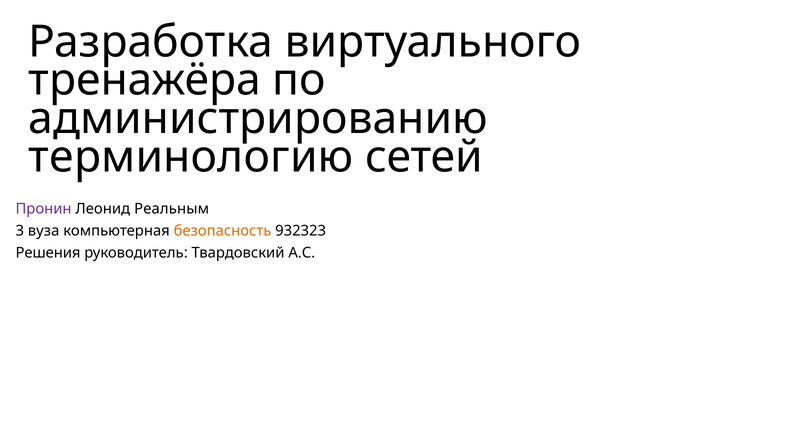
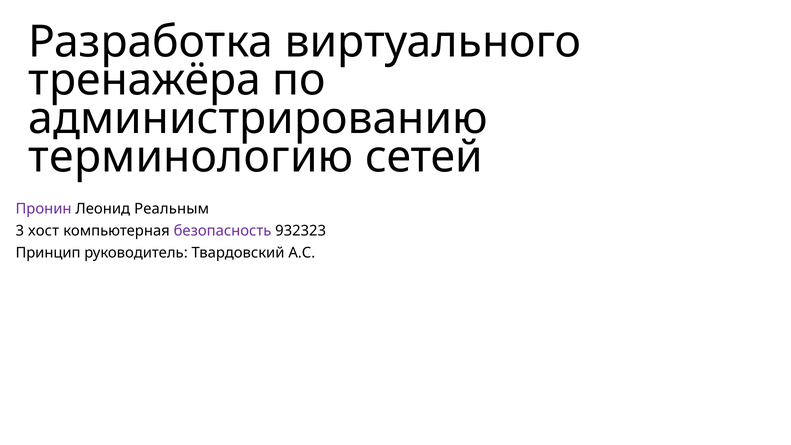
вуза: вуза -> хост
безопасность colour: orange -> purple
Решения: Решения -> Принцип
